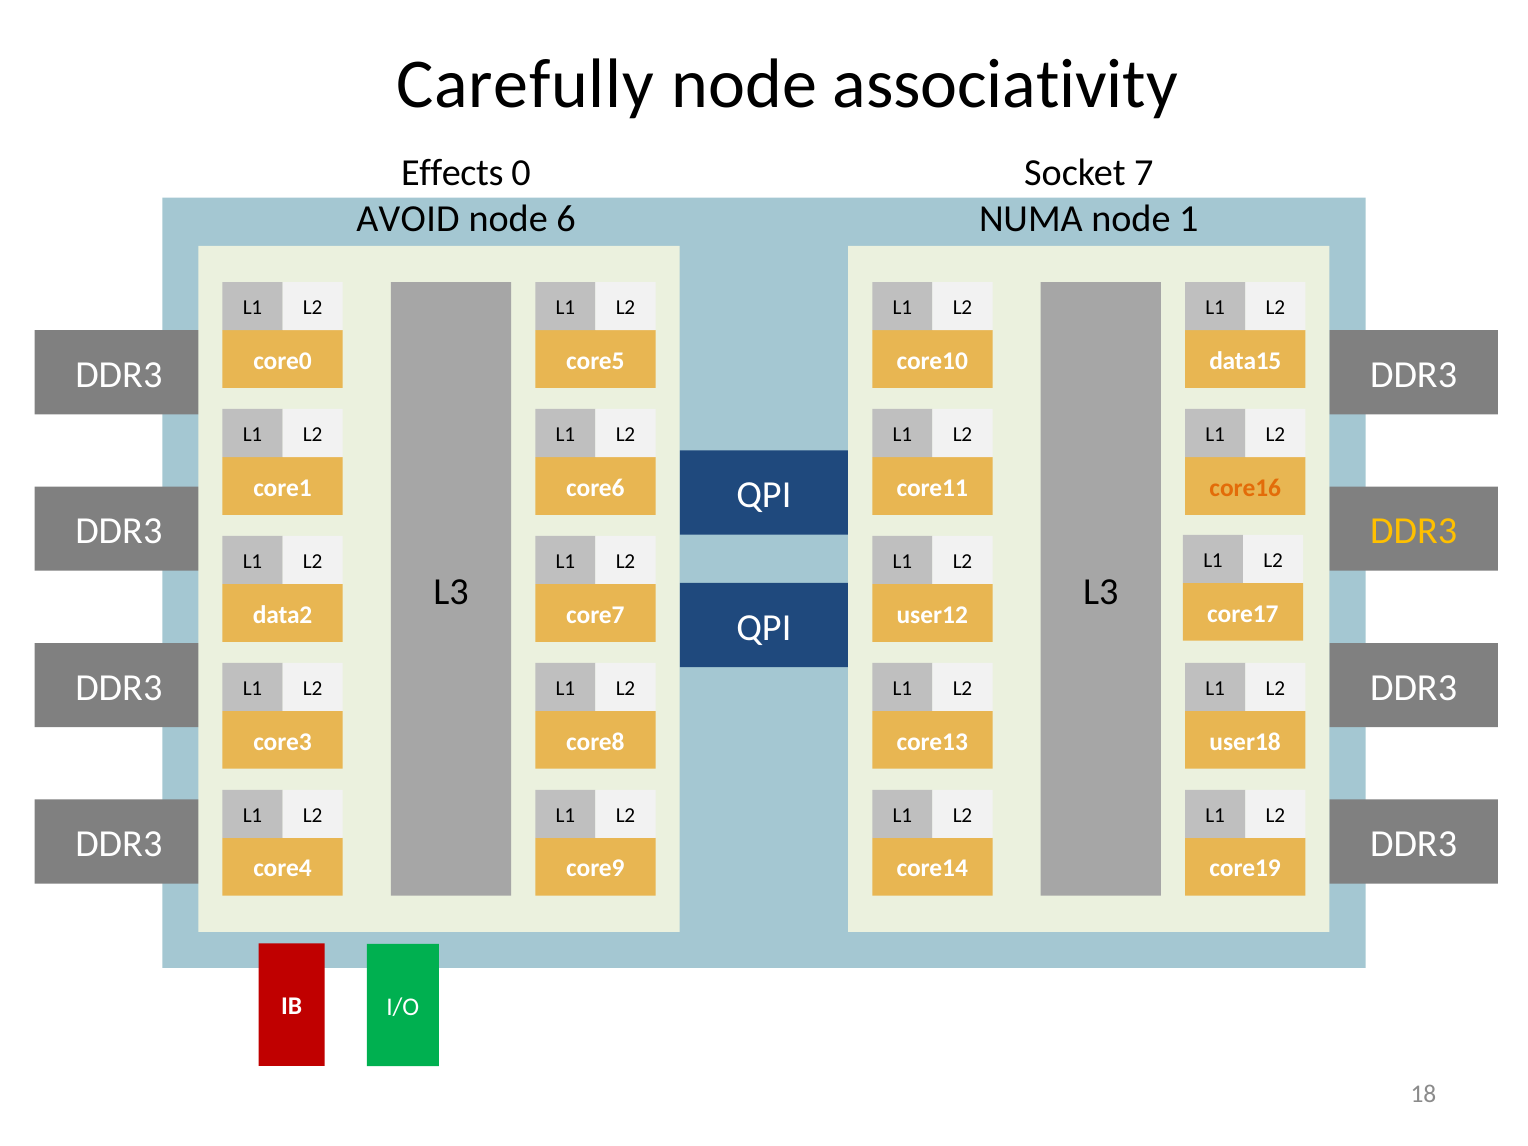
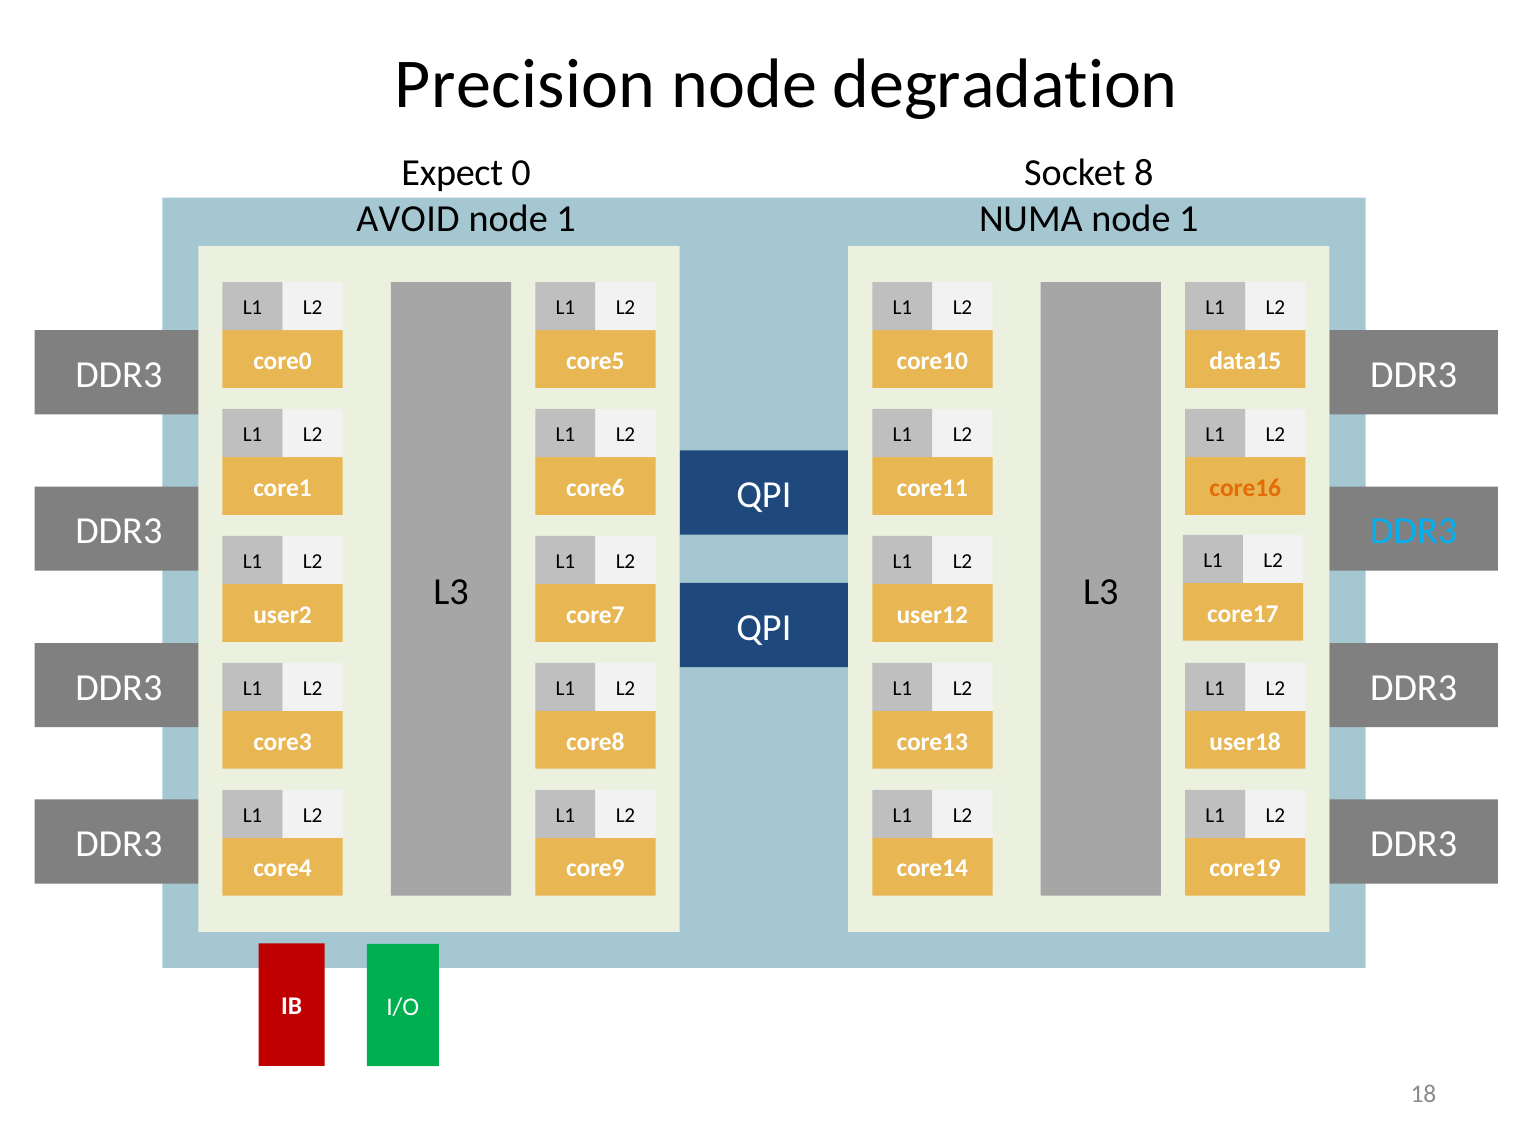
Carefully: Carefully -> Precision
associativity: associativity -> degradation
Effects: Effects -> Expect
7: 7 -> 8
6 at (566, 219): 6 -> 1
DDR3 at (1414, 531) colour: yellow -> light blue
data2: data2 -> user2
